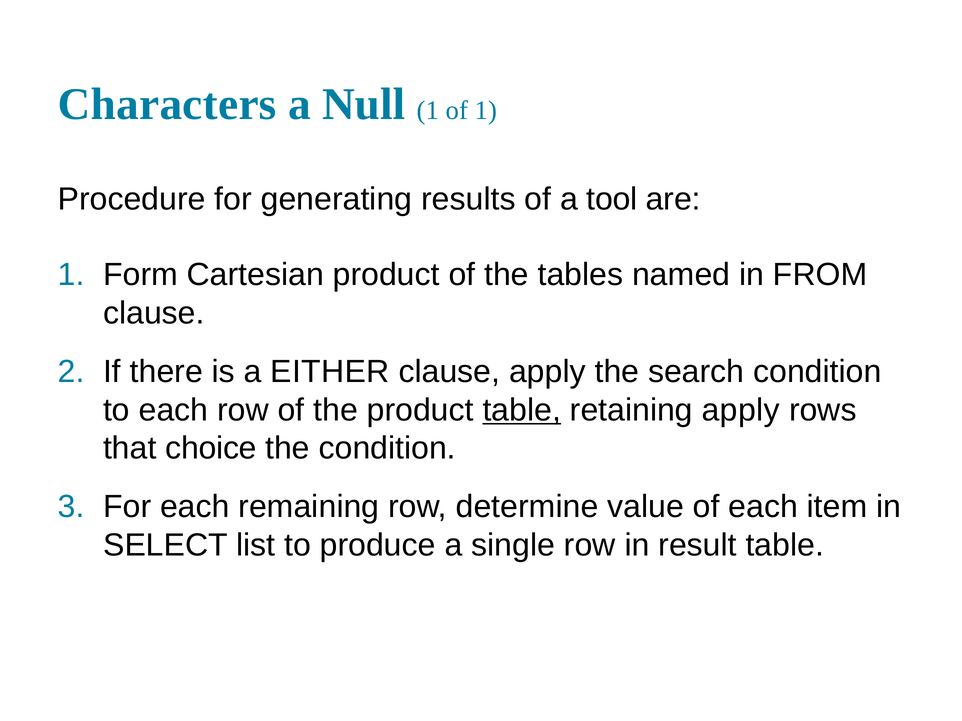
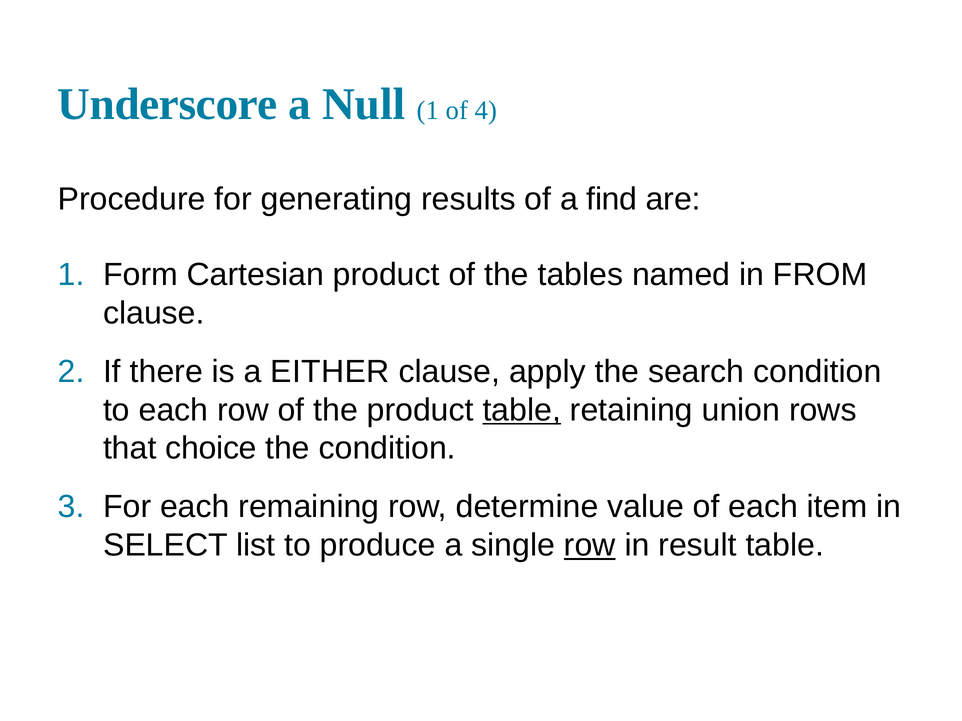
Characters: Characters -> Underscore
of 1: 1 -> 4
tool: tool -> find
retaining apply: apply -> union
row at (590, 546) underline: none -> present
